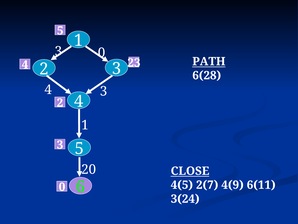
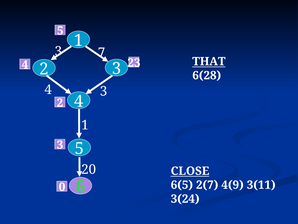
0 at (102, 53): 0 -> 7
PATH: PATH -> THAT
4(5: 4(5 -> 6(5
6(11: 6(11 -> 3(11
